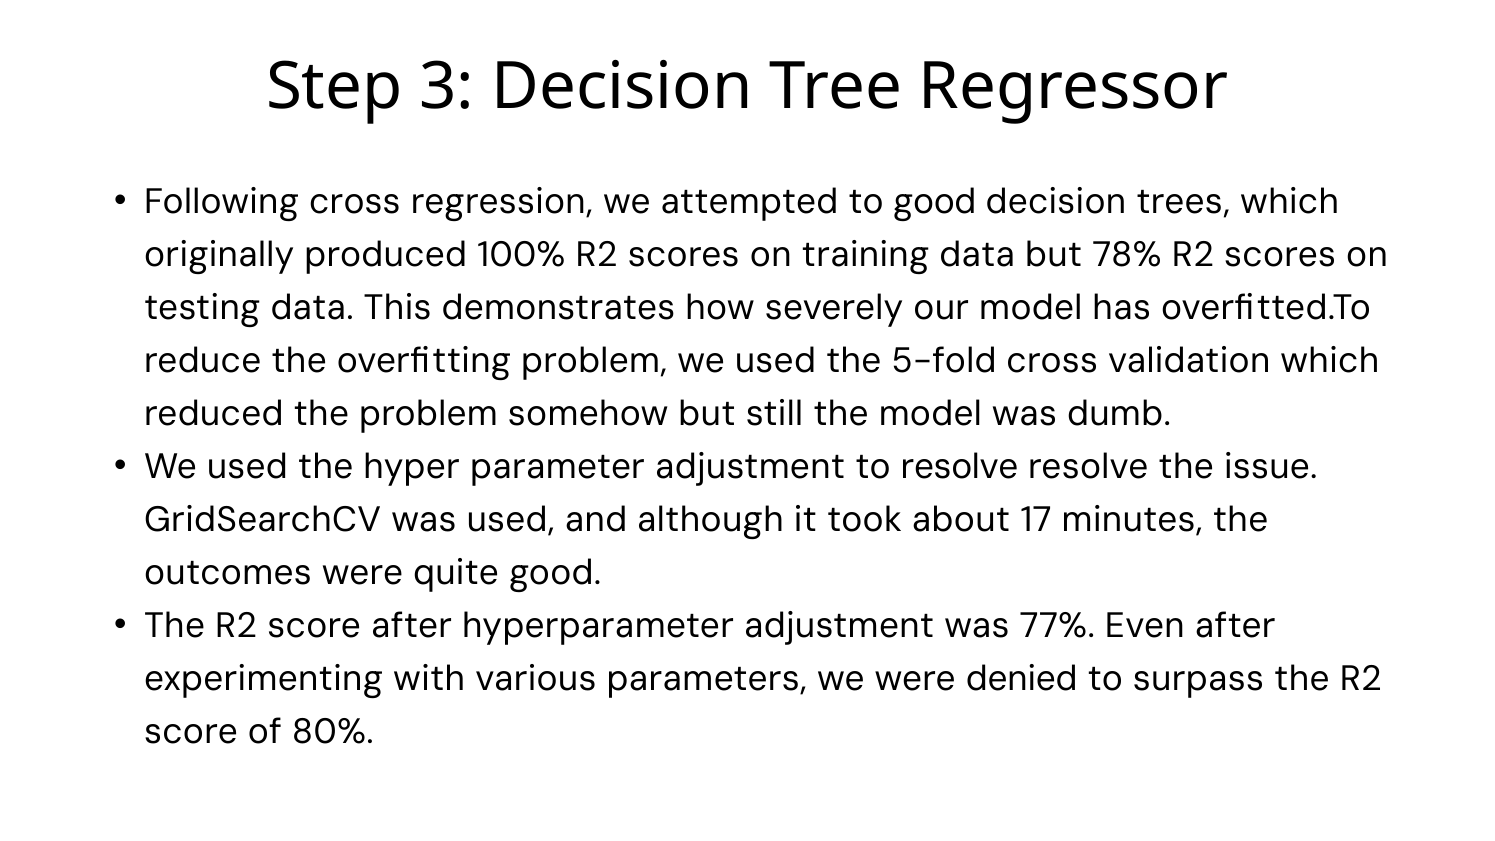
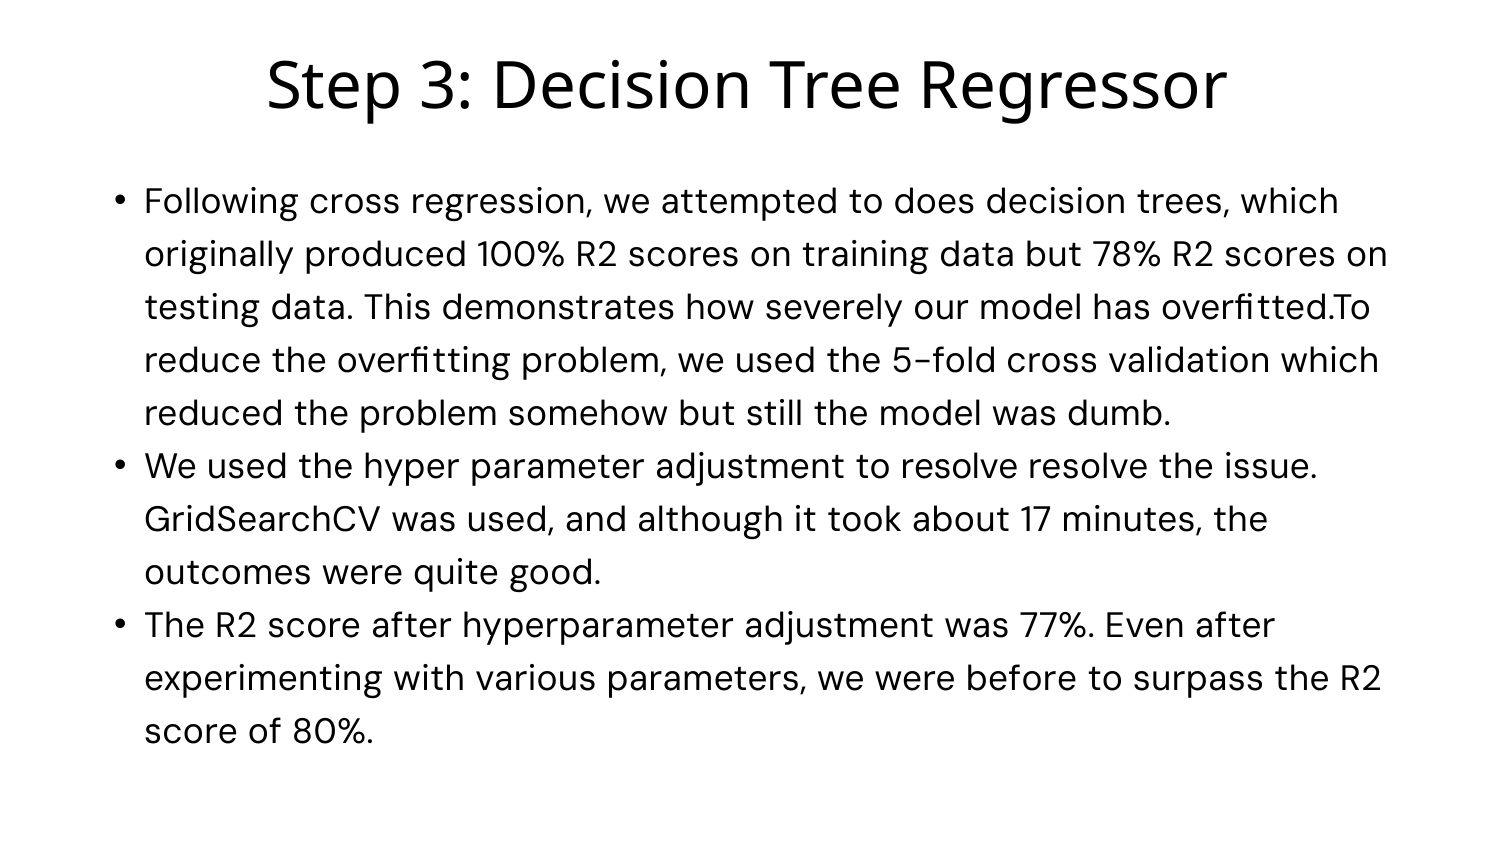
to good: good -> does
denied: denied -> before
